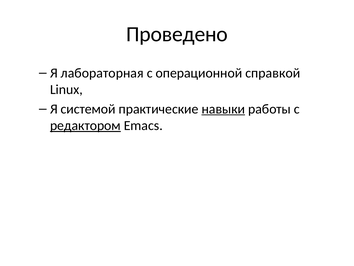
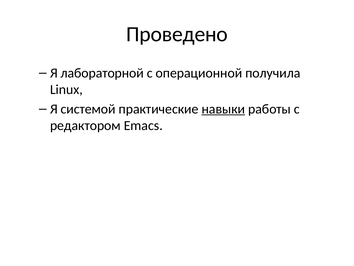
лабораторная: лабораторная -> лабораторной
справкой: справкой -> получила
редактором underline: present -> none
